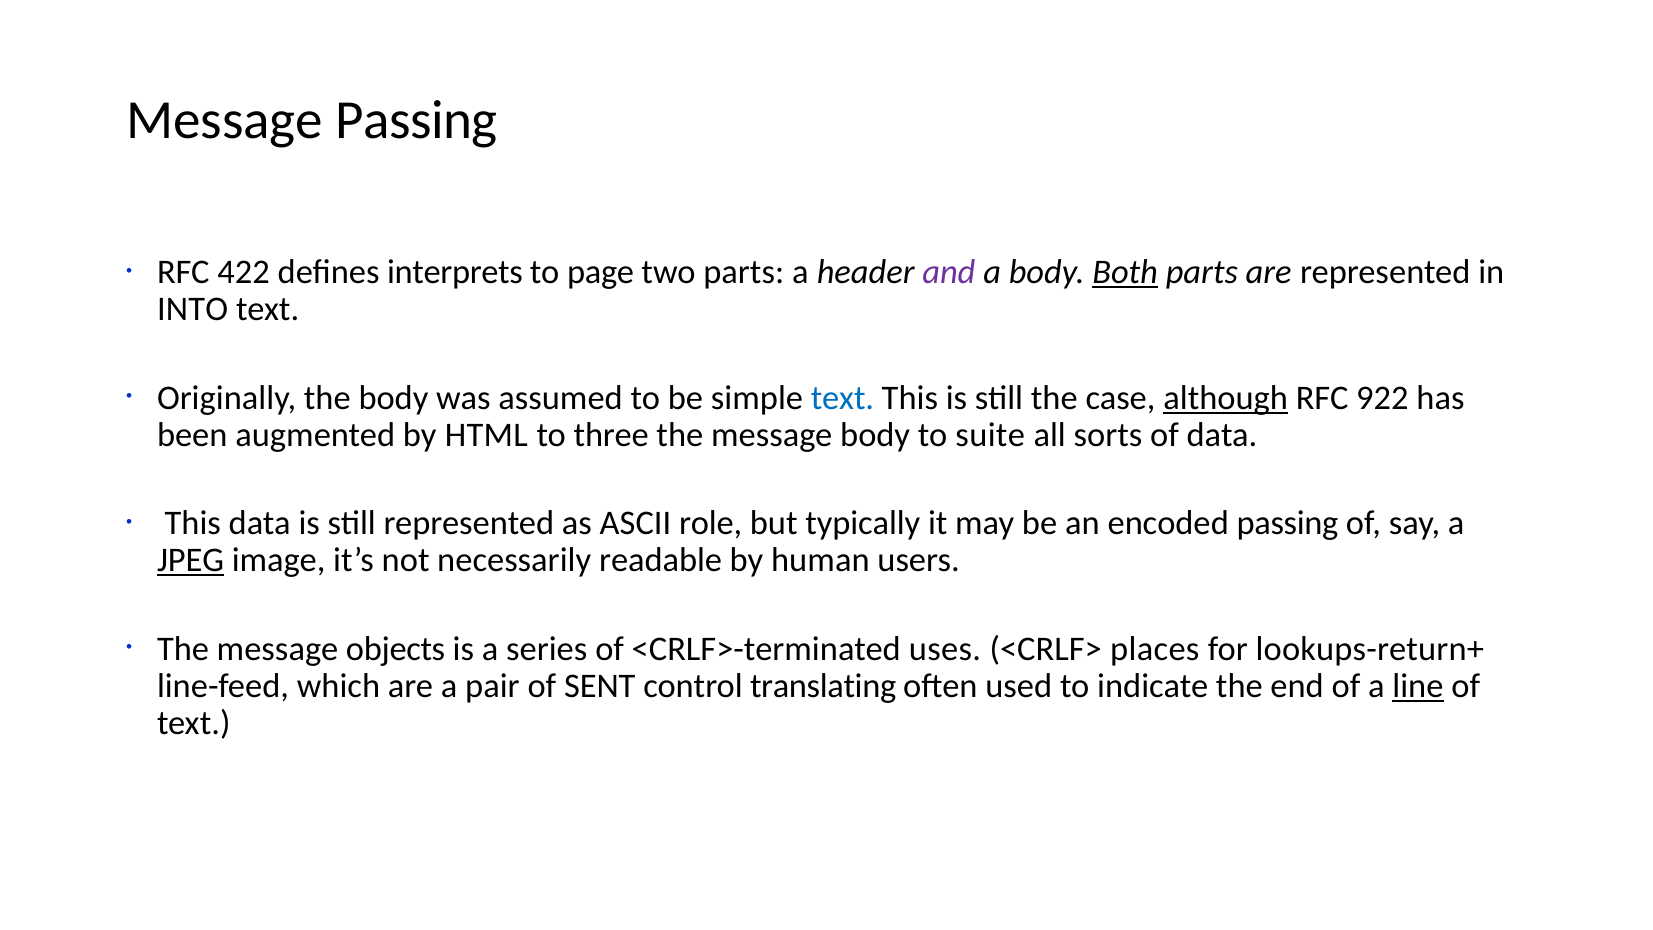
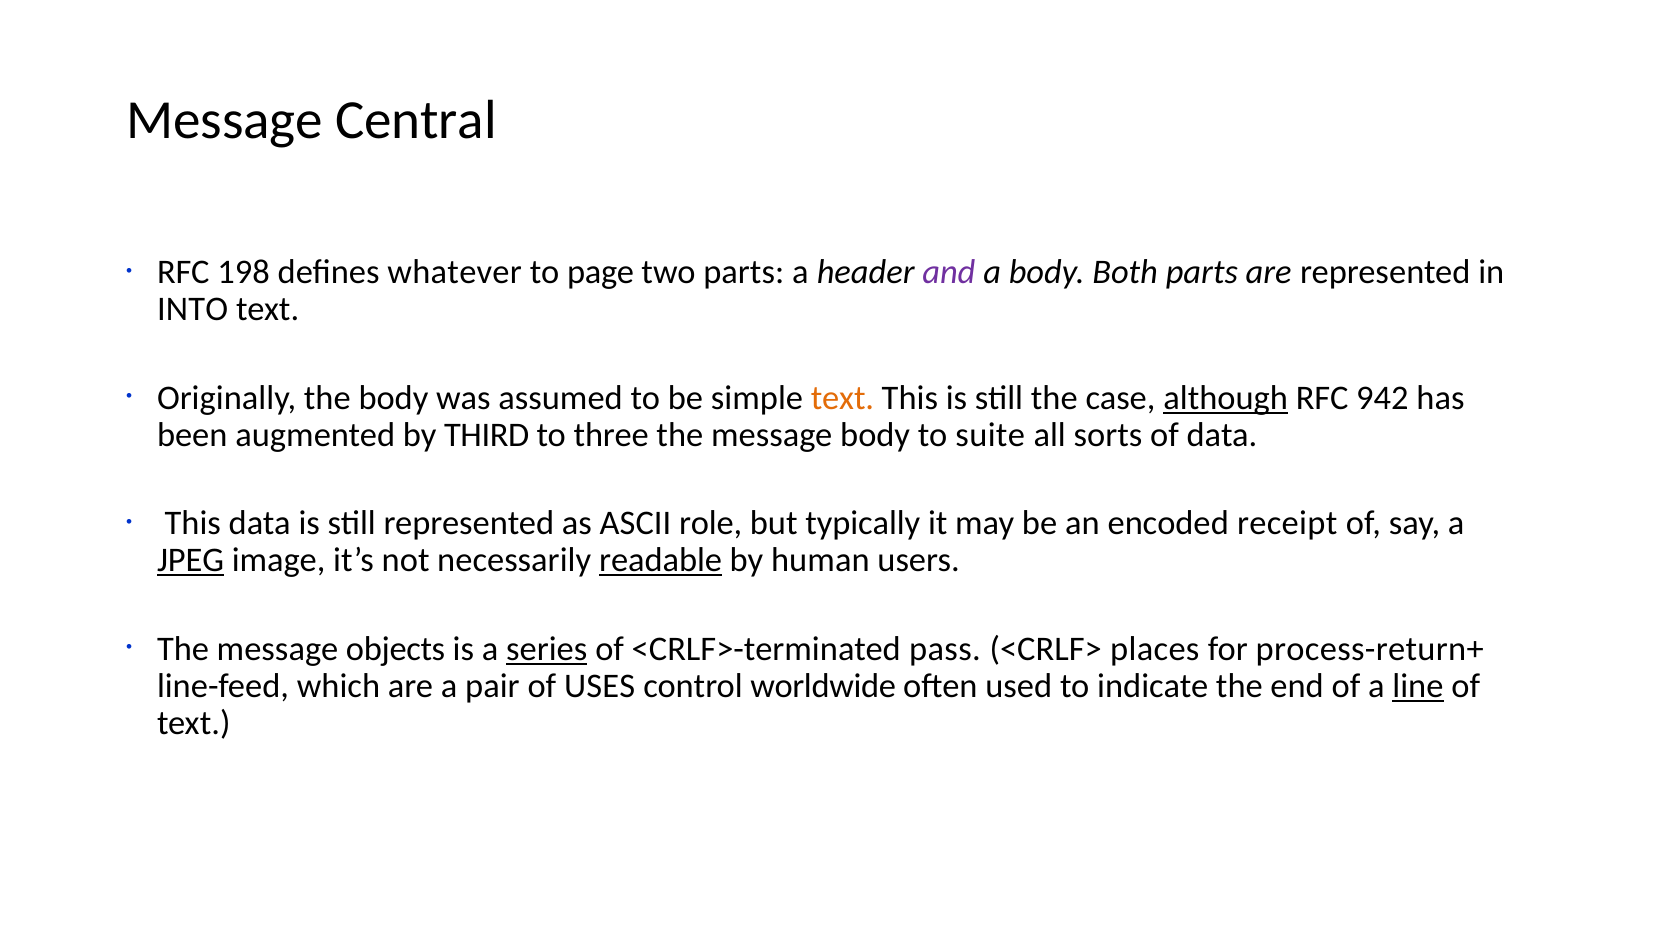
Message Passing: Passing -> Central
422: 422 -> 198
interprets: interprets -> whatever
Both underline: present -> none
text at (842, 398) colour: blue -> orange
922: 922 -> 942
HTML: HTML -> THIRD
encoded passing: passing -> receipt
readable underline: none -> present
series underline: none -> present
uses: uses -> pass
lookups-return+: lookups-return+ -> process-return+
SENT: SENT -> USES
translating: translating -> worldwide
